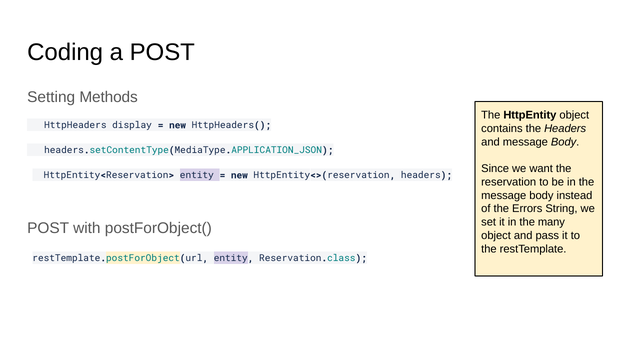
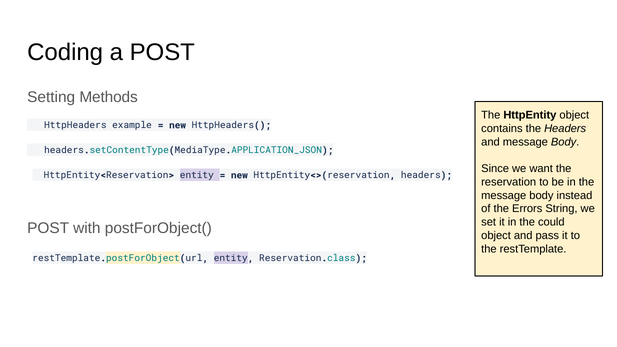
display: display -> example
many: many -> could
